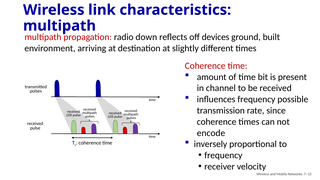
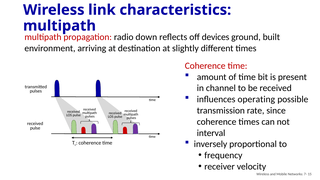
influences frequency: frequency -> operating
encode: encode -> interval
